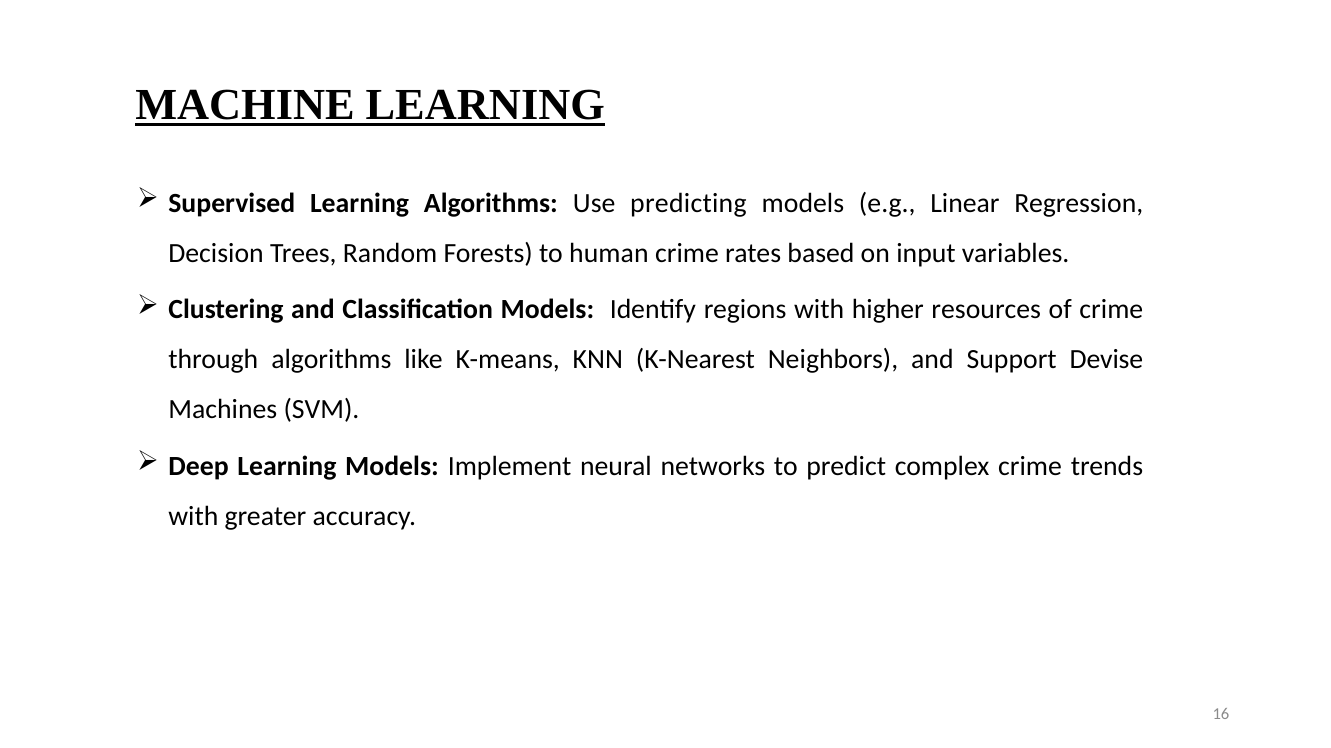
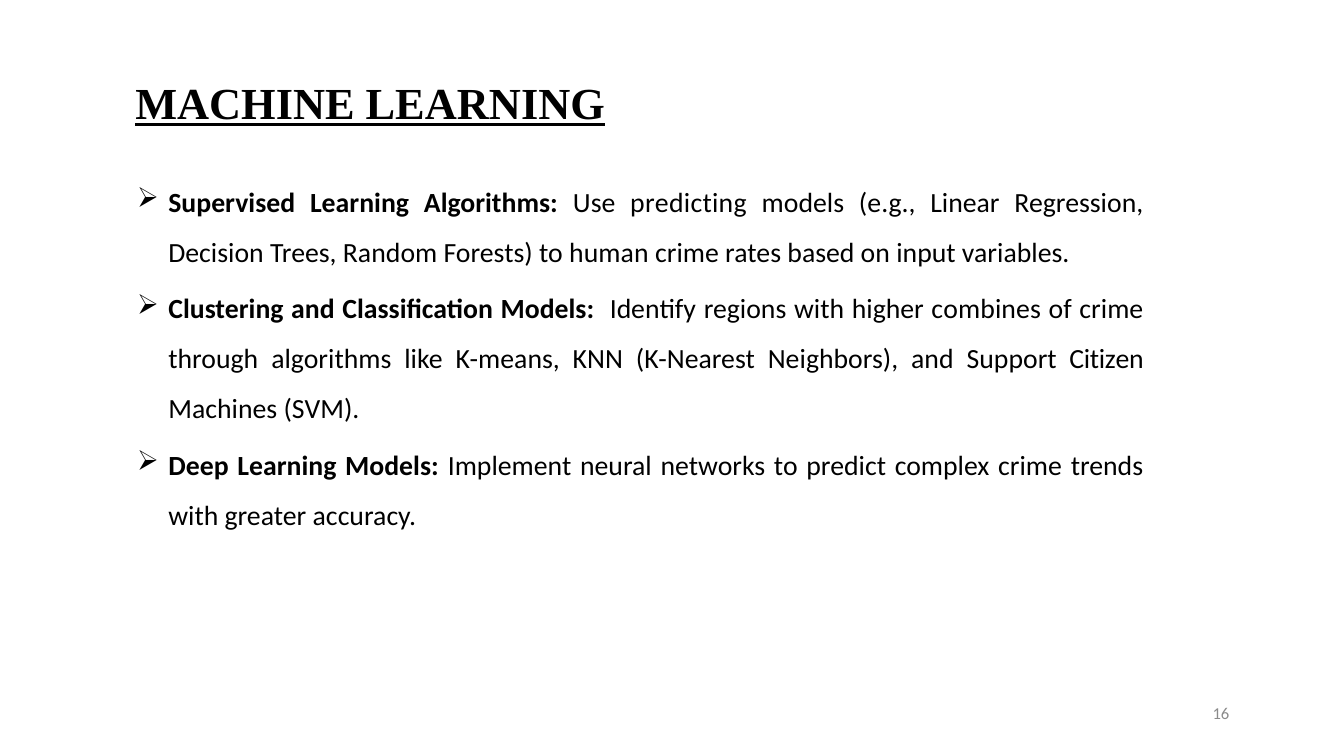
resources: resources -> combines
Devise: Devise -> Citizen
